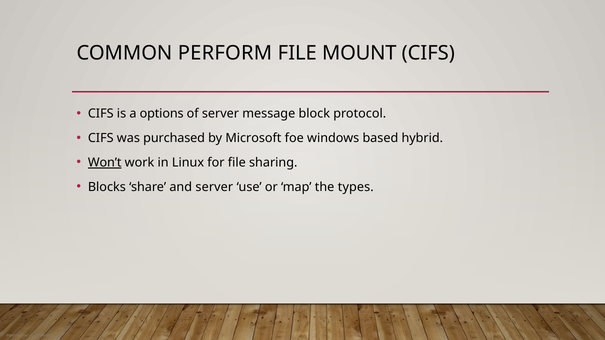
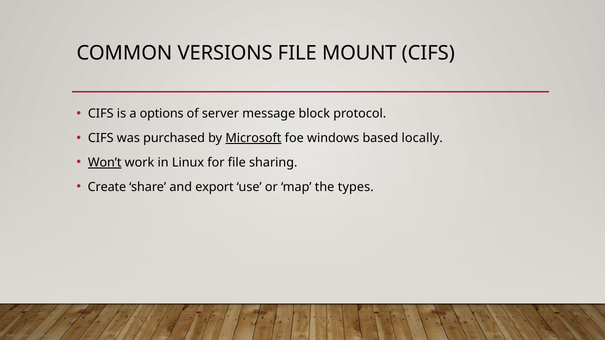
PERFORM: PERFORM -> VERSIONS
Microsoft underline: none -> present
hybrid: hybrid -> locally
Blocks: Blocks -> Create
and server: server -> export
